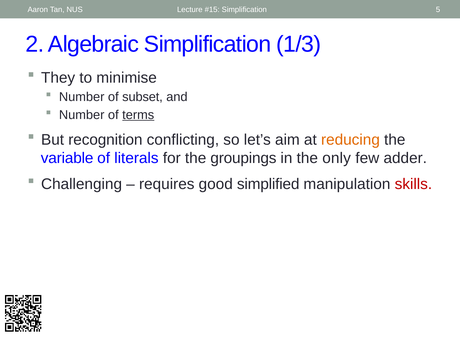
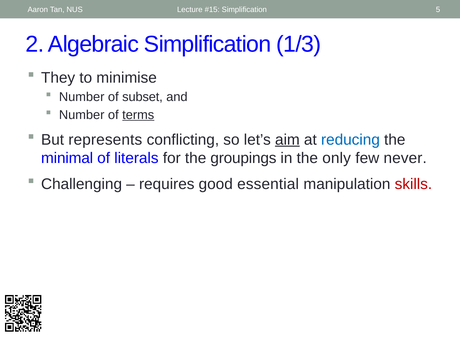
recognition: recognition -> represents
aim underline: none -> present
reducing colour: orange -> blue
variable: variable -> minimal
adder: adder -> never
simplified: simplified -> essential
